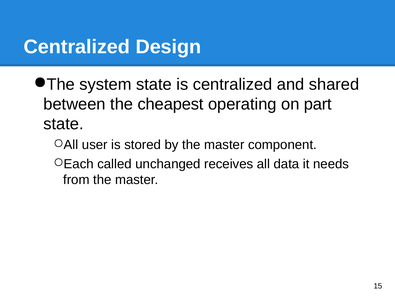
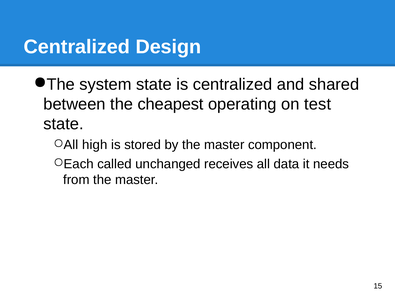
part: part -> test
user: user -> high
